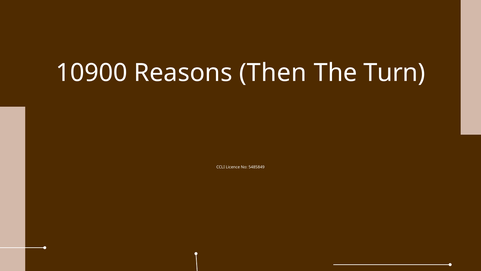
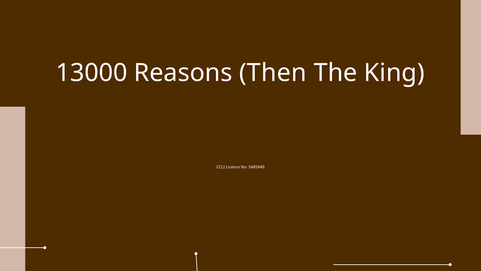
10900: 10900 -> 13000
Turn: Turn -> King
